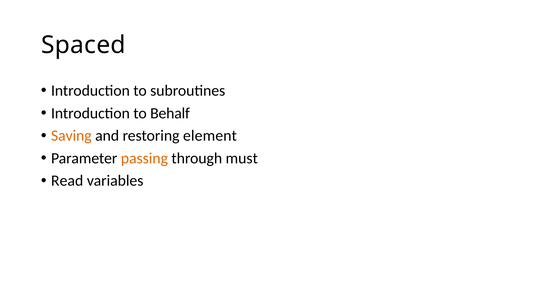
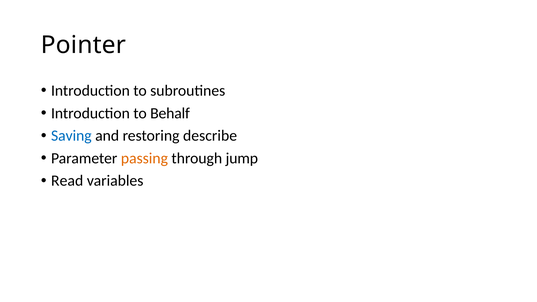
Spaced: Spaced -> Pointer
Saving colour: orange -> blue
element: element -> describe
must: must -> jump
